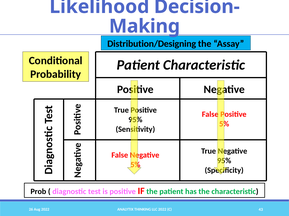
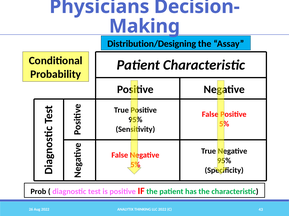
Likelihood: Likelihood -> Physicians
